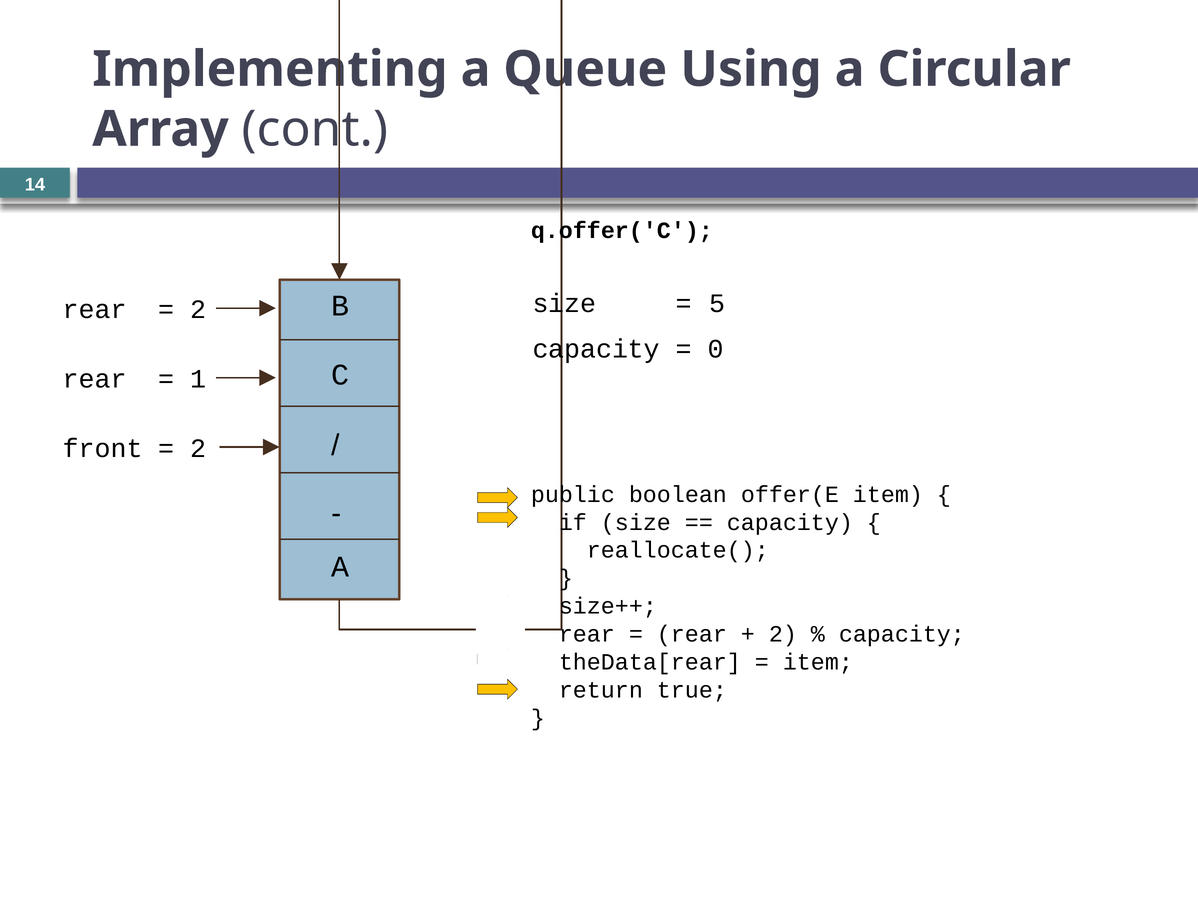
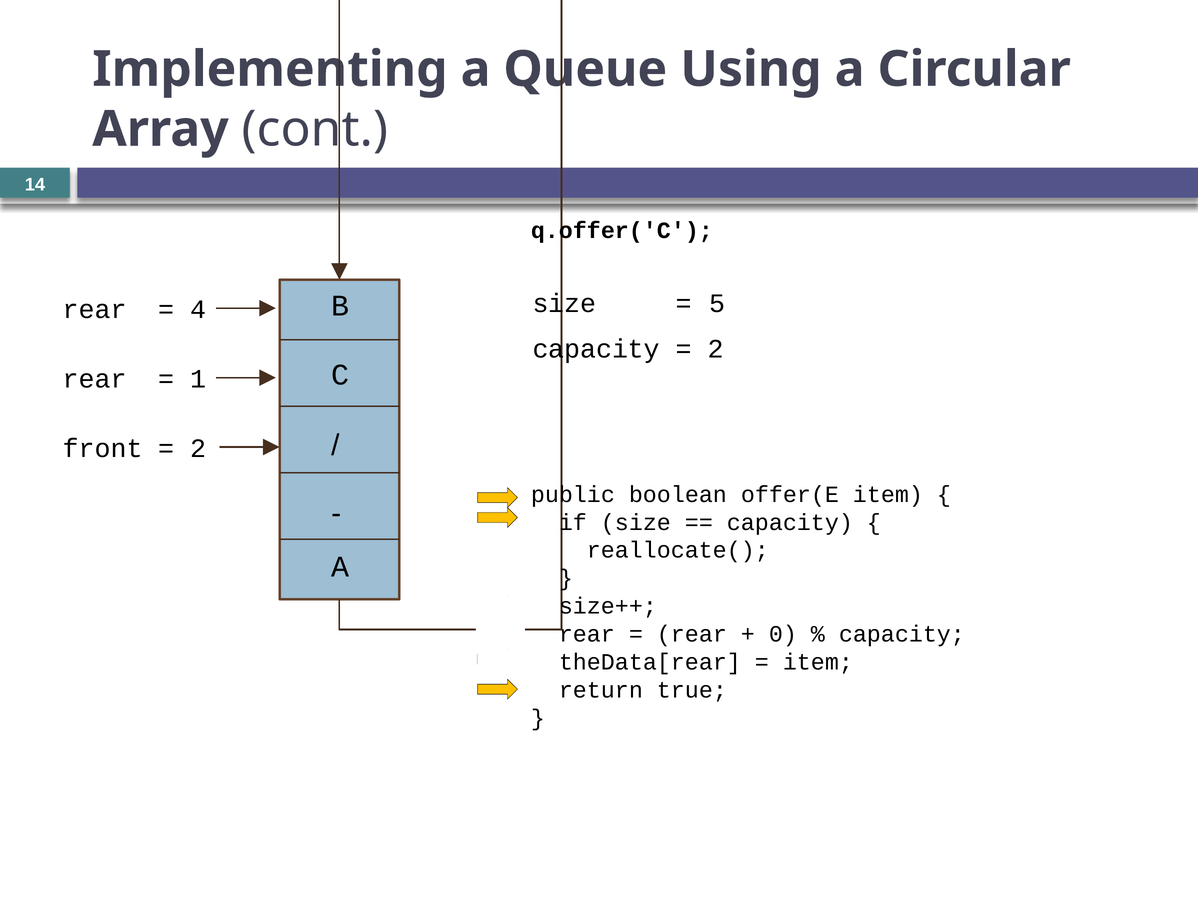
2 at (198, 309): 2 -> 4
0 at (716, 349): 0 -> 2
2 at (783, 634): 2 -> 0
